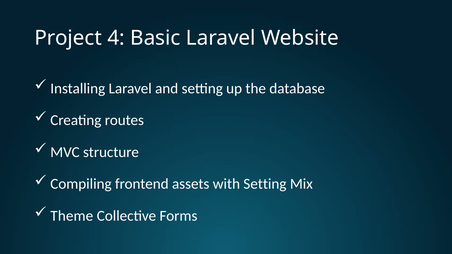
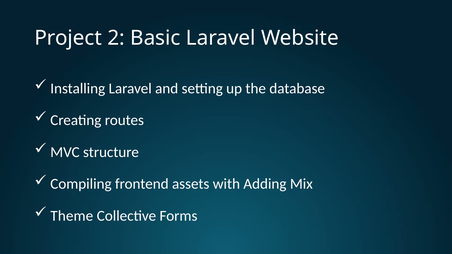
4: 4 -> 2
with Setting: Setting -> Adding
